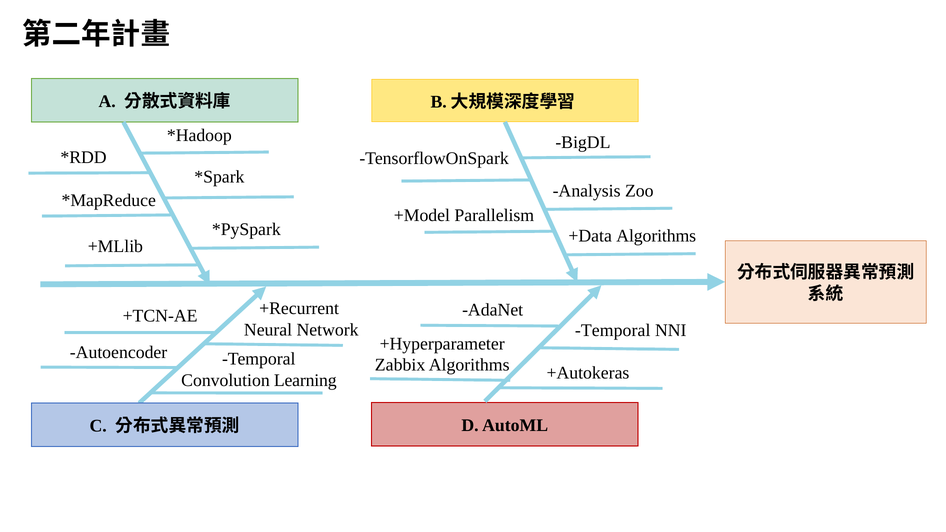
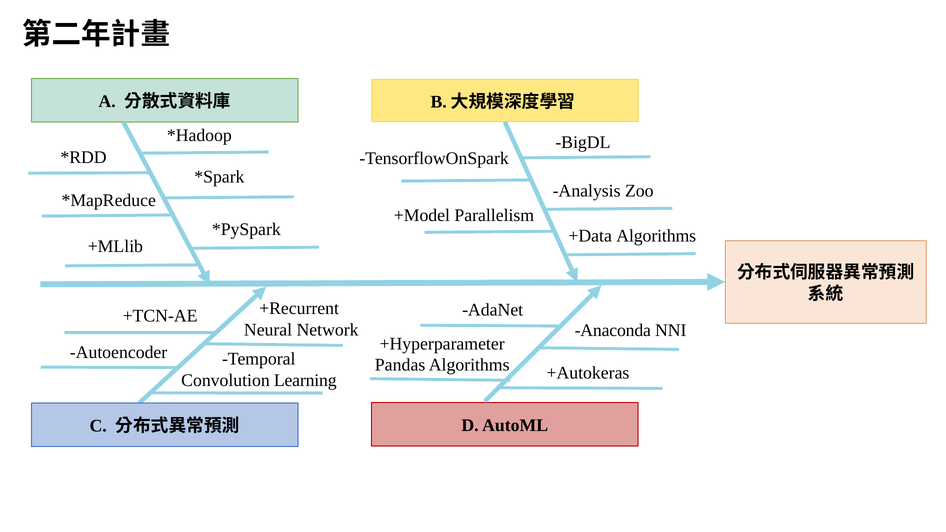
Temporal at (613, 331): Temporal -> Anaconda
Zabbix: Zabbix -> Pandas
